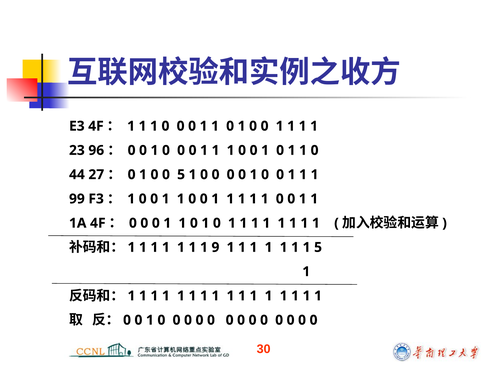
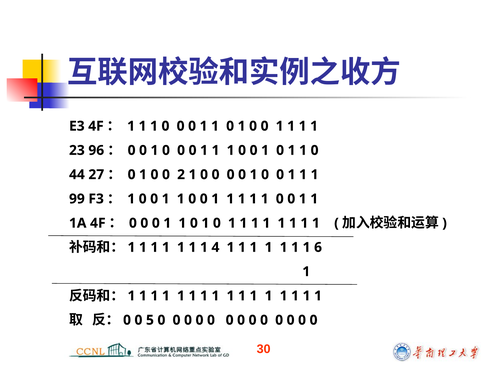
0 5: 5 -> 2
9: 9 -> 4
1 5: 5 -> 6
1 at (150, 320): 1 -> 5
